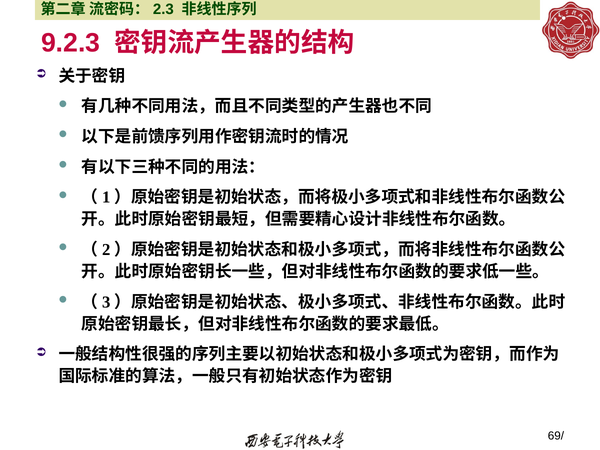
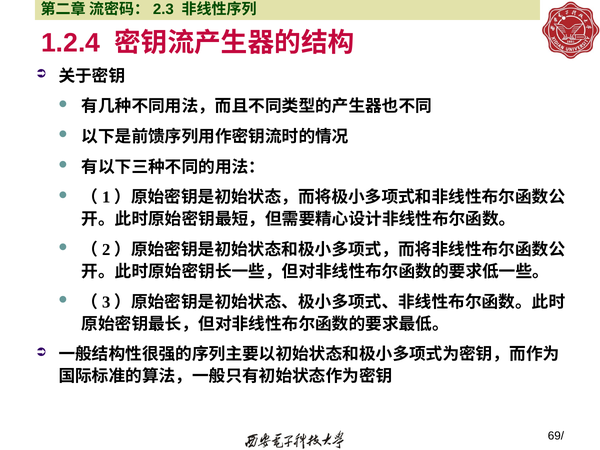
9.2.3: 9.2.3 -> 1.2.4
